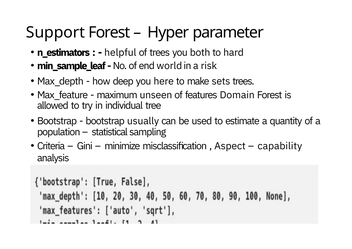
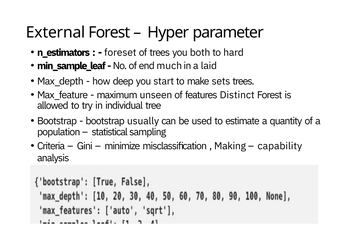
Support: Support -> External
helpful: helpful -> foreset
world: world -> much
risk: risk -> laid
here: here -> start
Domain: Domain -> Distinct
Aspect: Aspect -> Making
